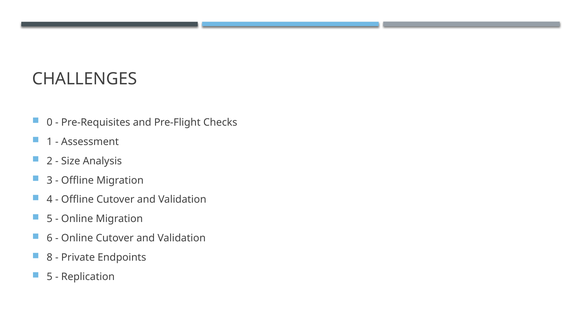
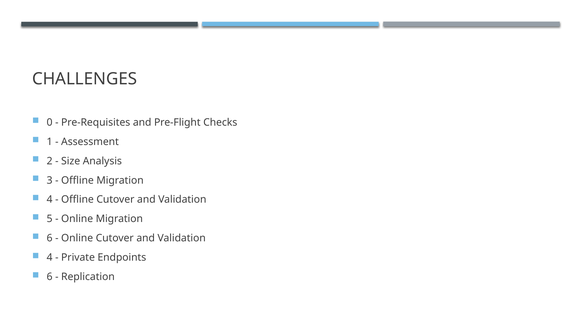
8 at (50, 257): 8 -> 4
5 at (50, 277): 5 -> 6
